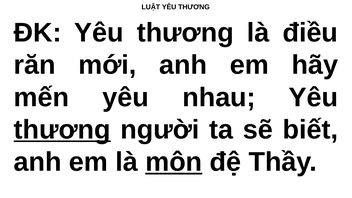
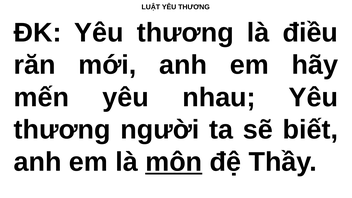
thương at (62, 130) underline: present -> none
